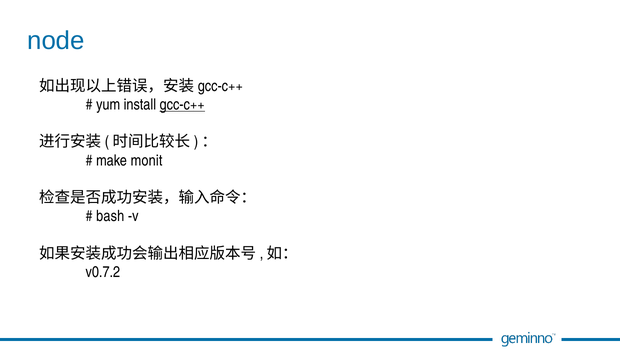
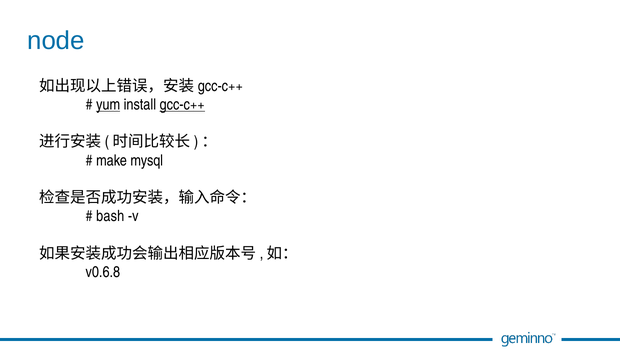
yum underline: none -> present
monit: monit -> mysql
v0.7.2: v0.7.2 -> v0.6.8
